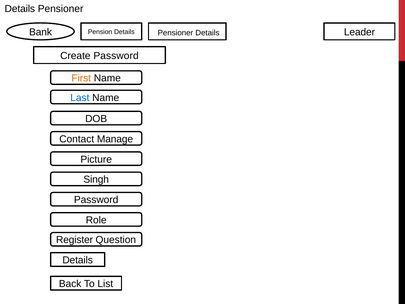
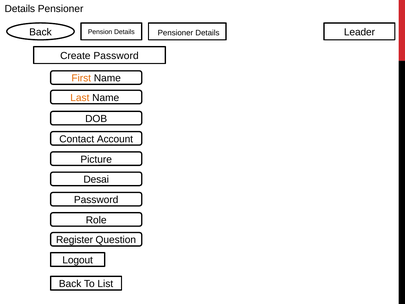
Bank at (41, 32): Bank -> Back
Last colour: blue -> orange
Manage: Manage -> Account
Singh: Singh -> Desai
Details at (78, 260): Details -> Logout
